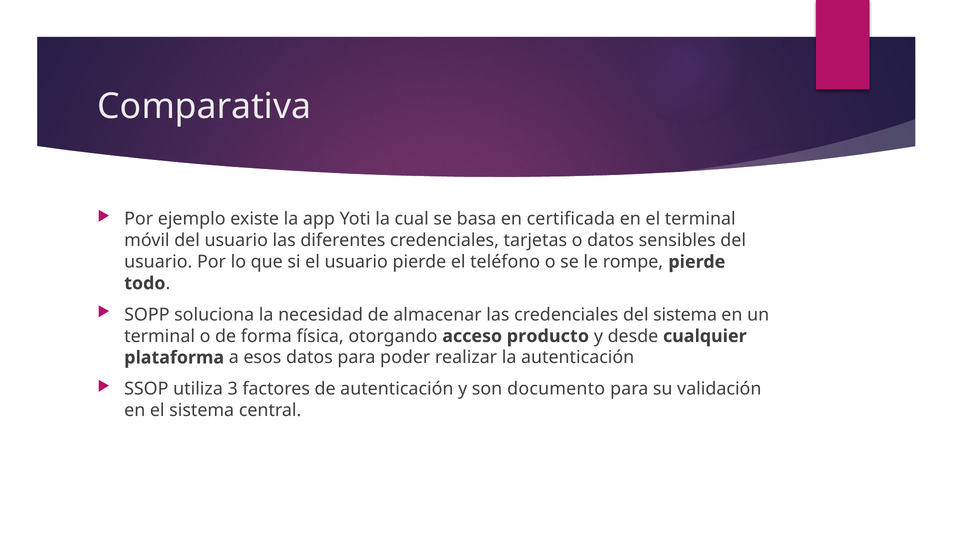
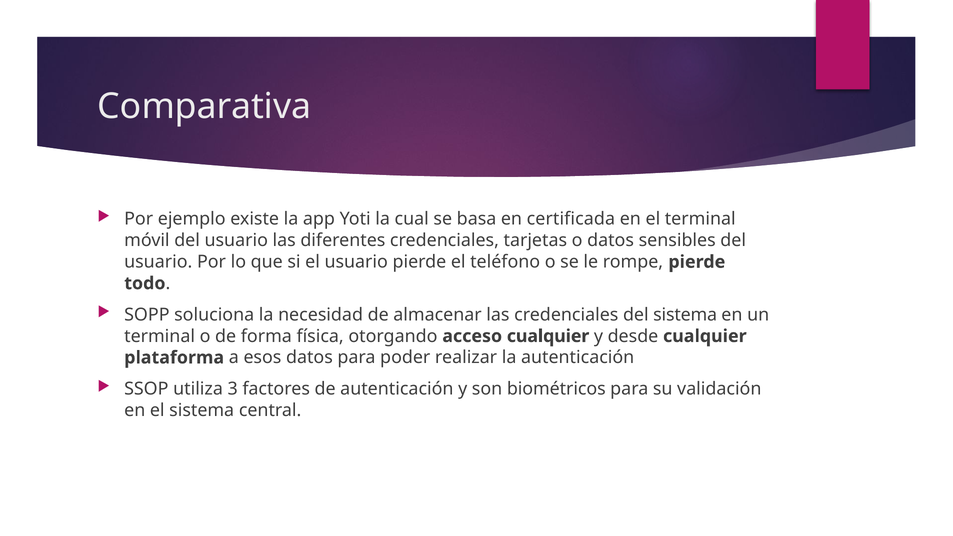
acceso producto: producto -> cualquier
documento: documento -> biométricos
